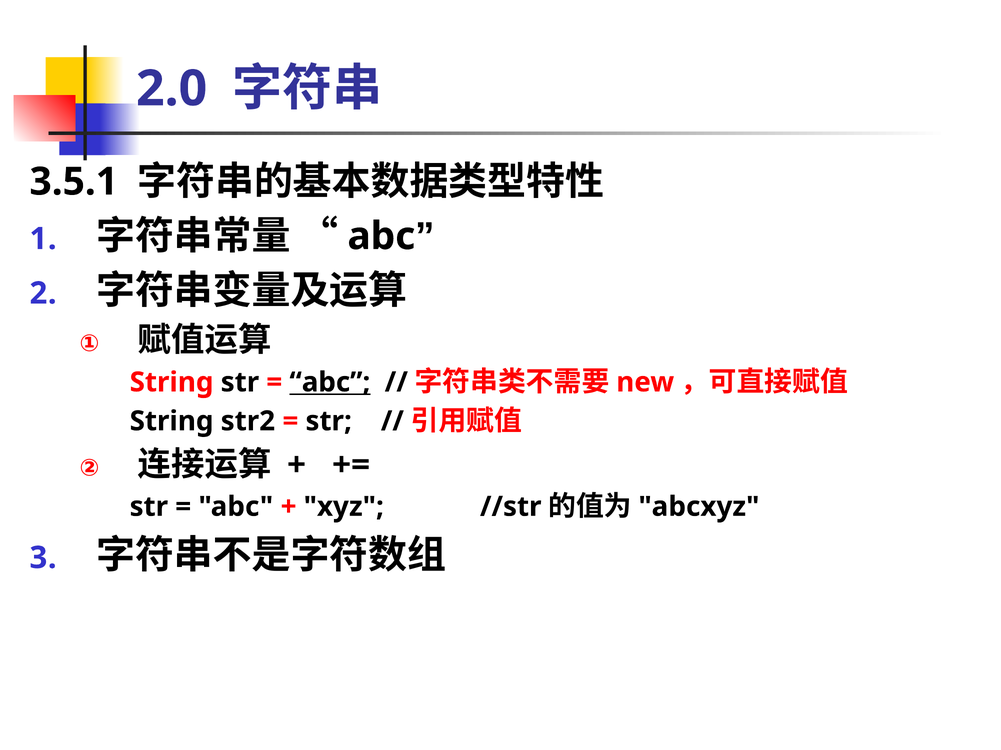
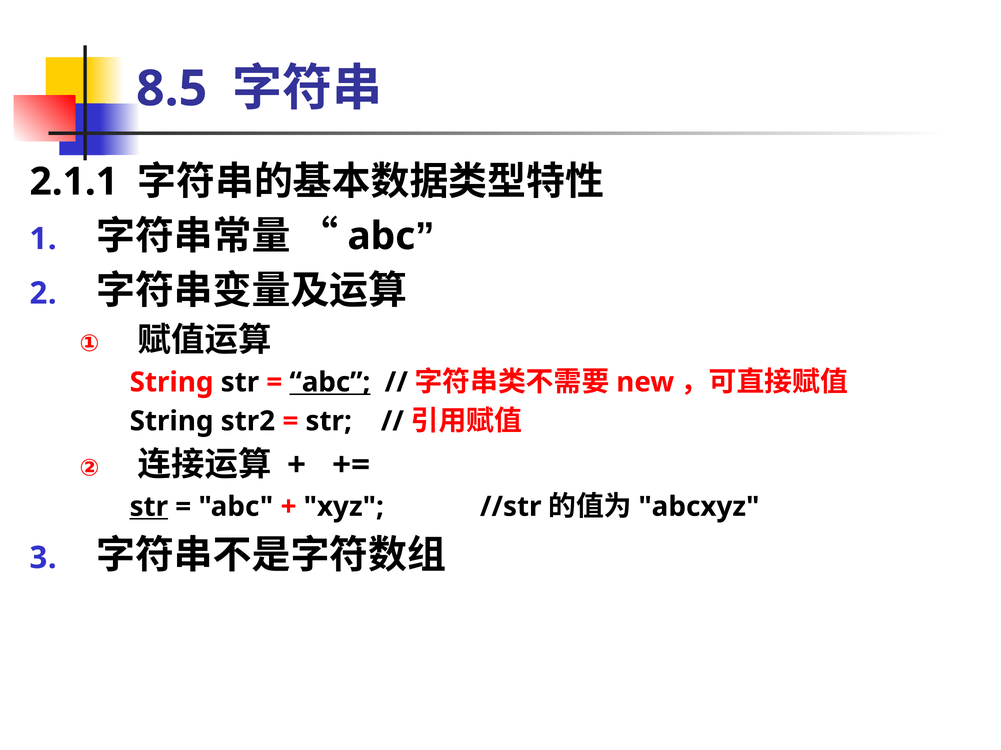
2.0: 2.0 -> 8.5
3.5.1: 3.5.1 -> 2.1.1
str at (149, 507) underline: none -> present
